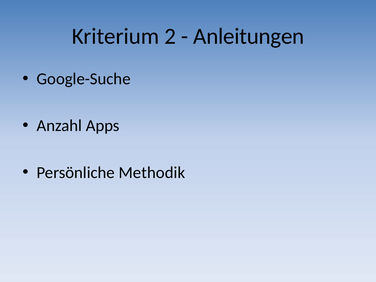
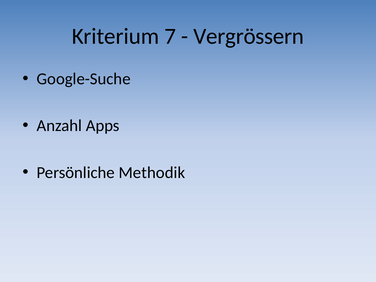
2: 2 -> 7
Anleitungen: Anleitungen -> Vergrössern
